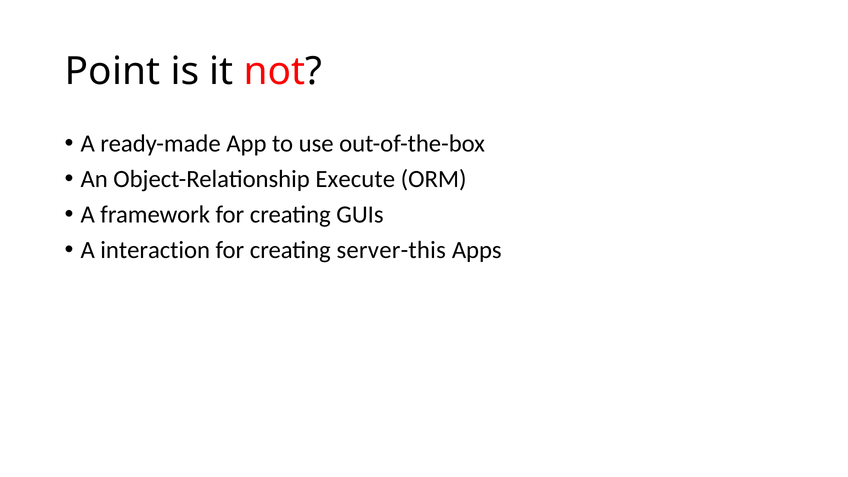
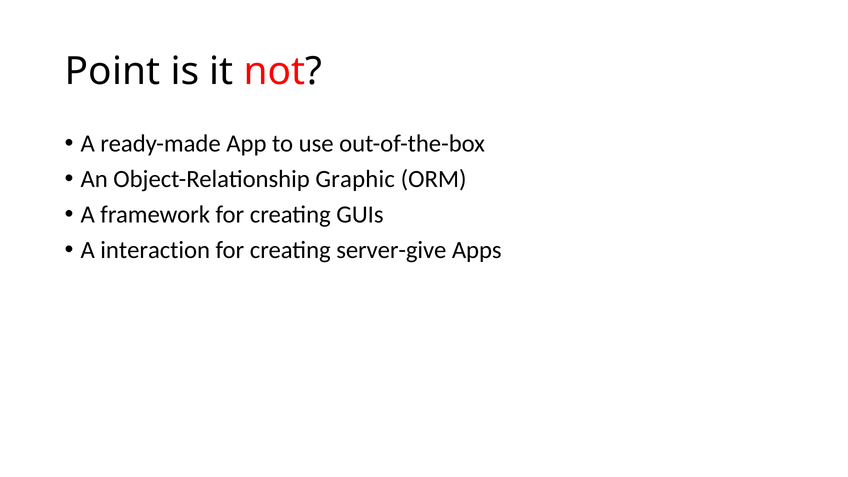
Execute: Execute -> Graphic
server-this: server-this -> server-give
